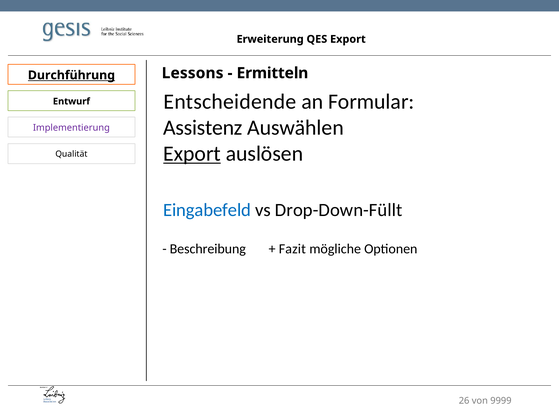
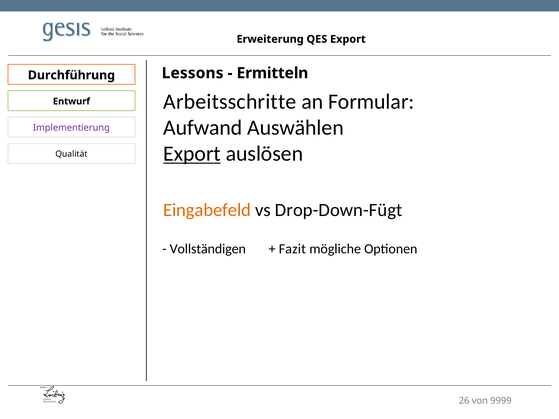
Durchführung underline: present -> none
Entscheidende: Entscheidende -> Arbeitsschritte
Assistenz: Assistenz -> Aufwand
Eingabefeld colour: blue -> orange
Drop-Down-Füllt: Drop-Down-Füllt -> Drop-Down-Fügt
Beschreibung: Beschreibung -> Vollständigen
